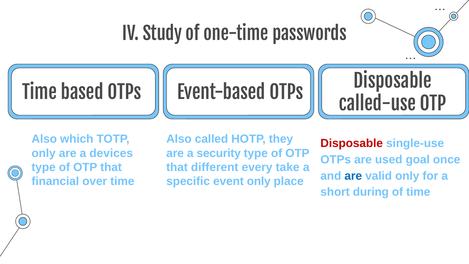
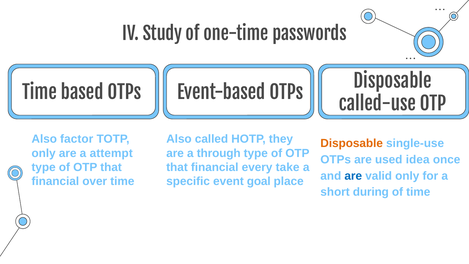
which: which -> factor
Disposable at (352, 143) colour: red -> orange
devices: devices -> attempt
security: security -> through
goal: goal -> idea
different at (215, 167): different -> financial
event only: only -> goal
